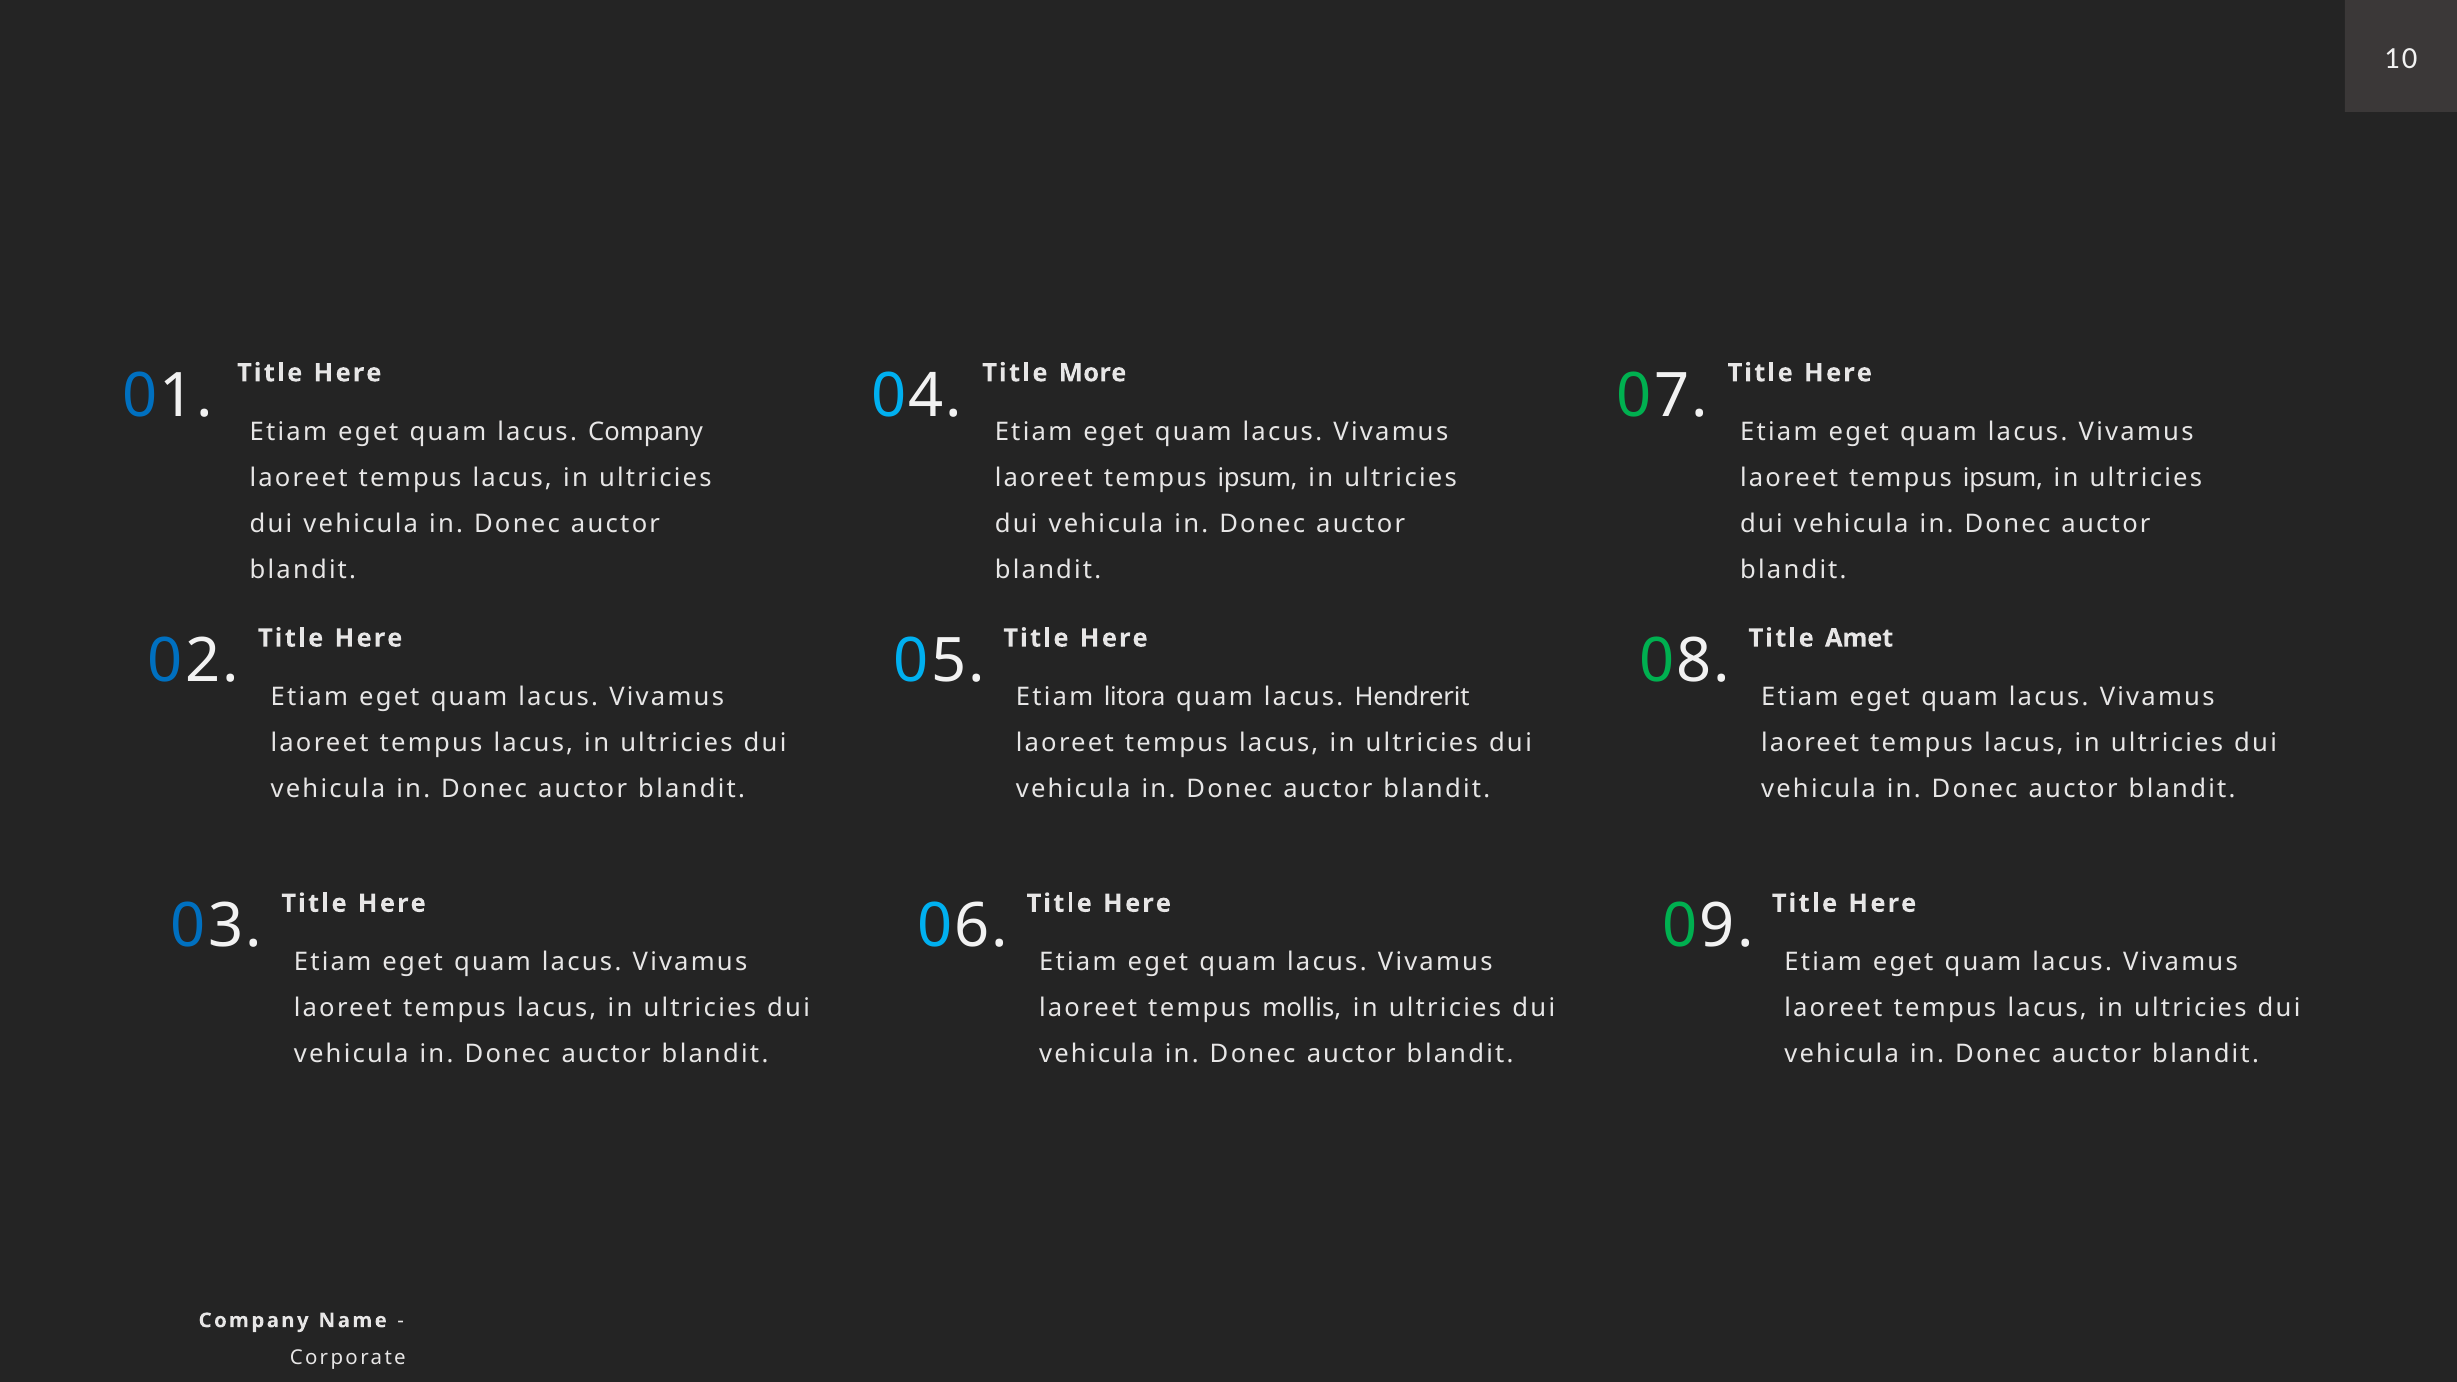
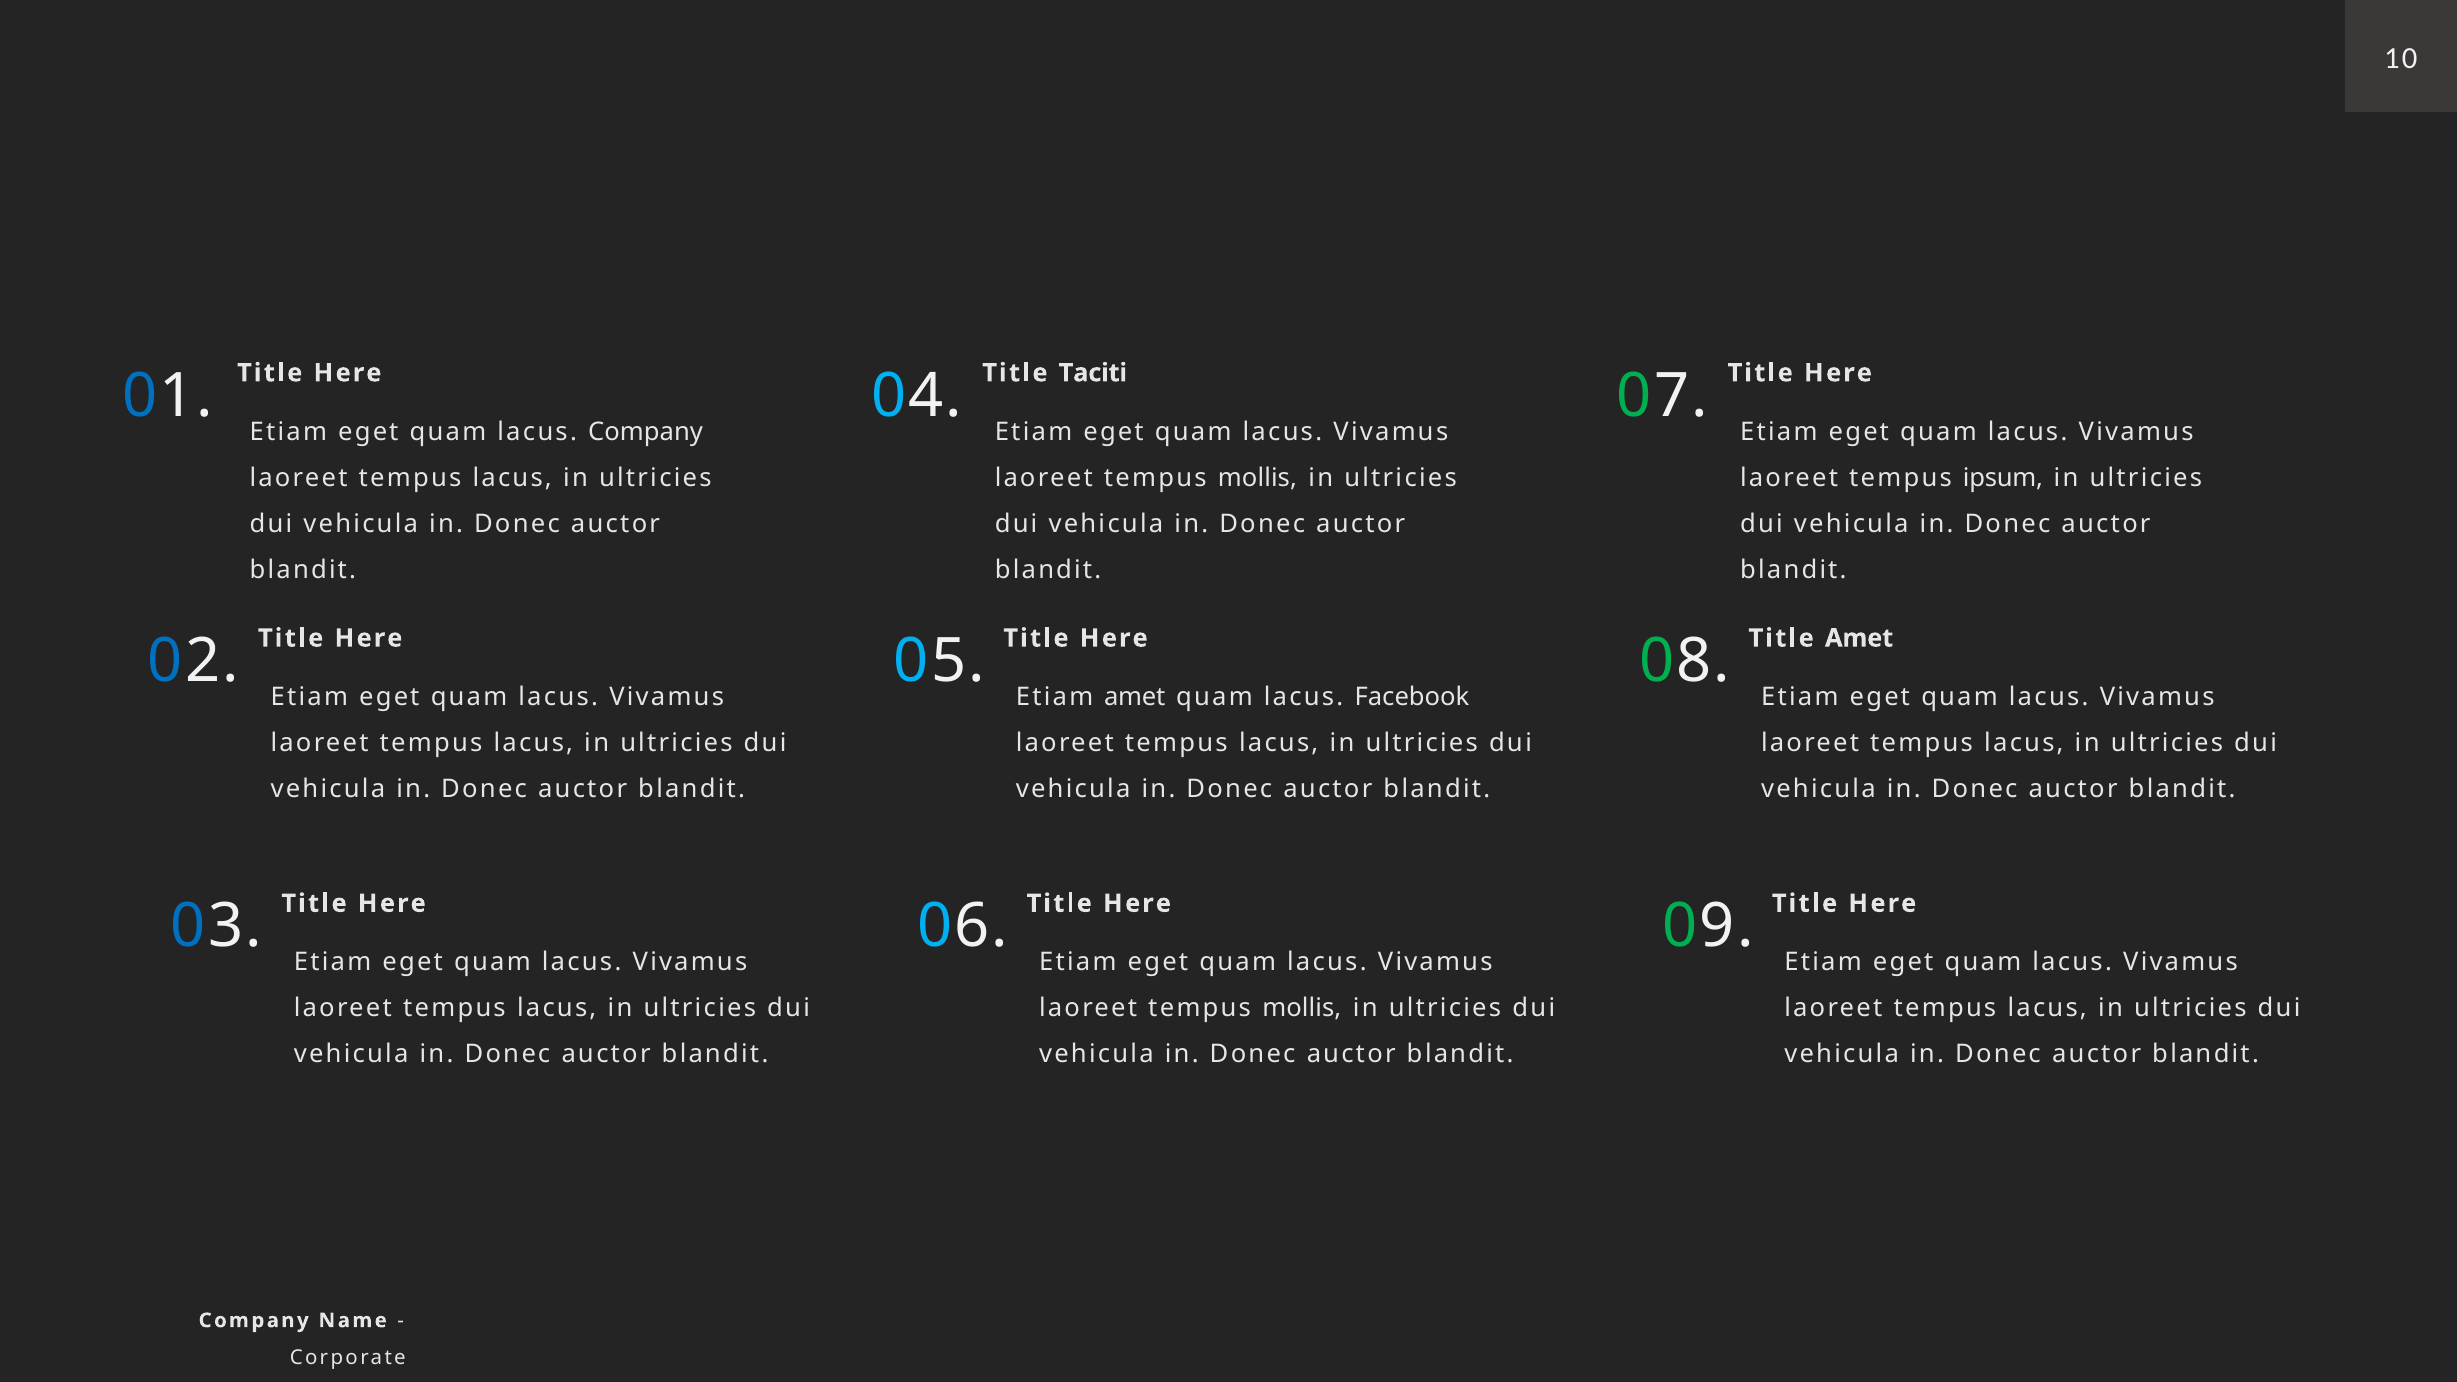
More: More -> Taciti
ipsum at (1258, 478): ipsum -> mollis
Etiam litora: litora -> amet
Hendrerit: Hendrerit -> Facebook
